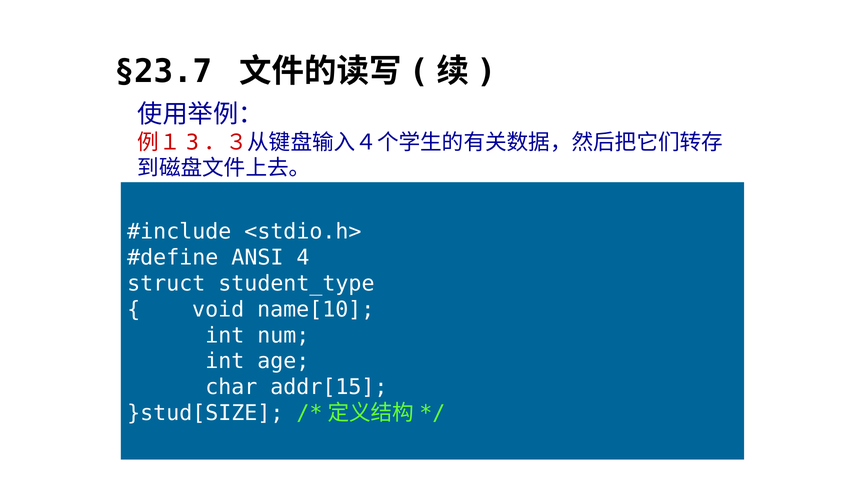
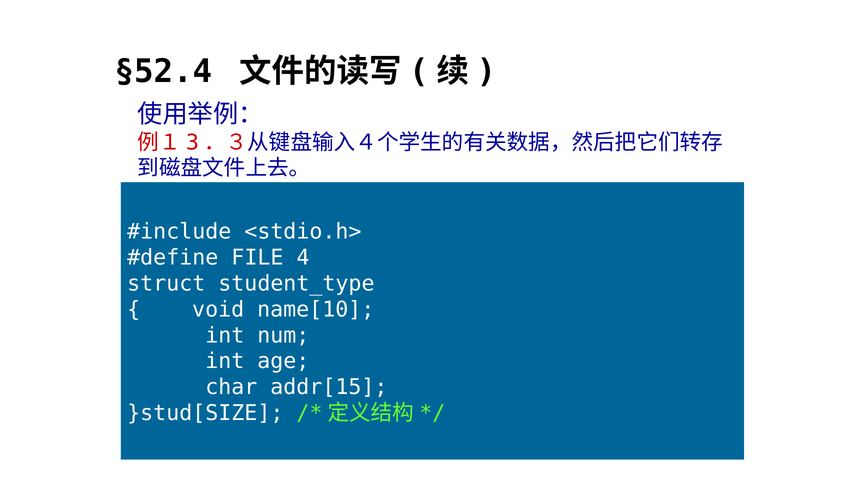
§23.7: §23.7 -> §52.4
ANSI: ANSI -> FILE
